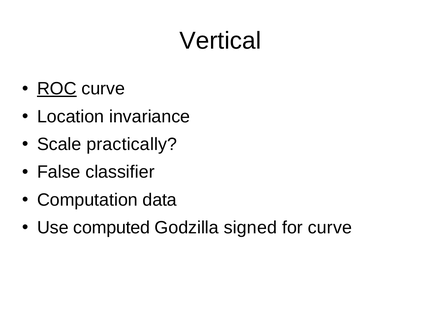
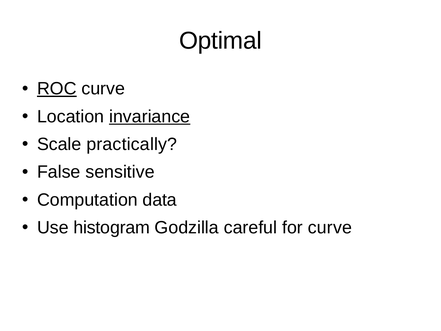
Vertical: Vertical -> Optimal
invariance underline: none -> present
classifier: classifier -> sensitive
computed: computed -> histogram
signed: signed -> careful
